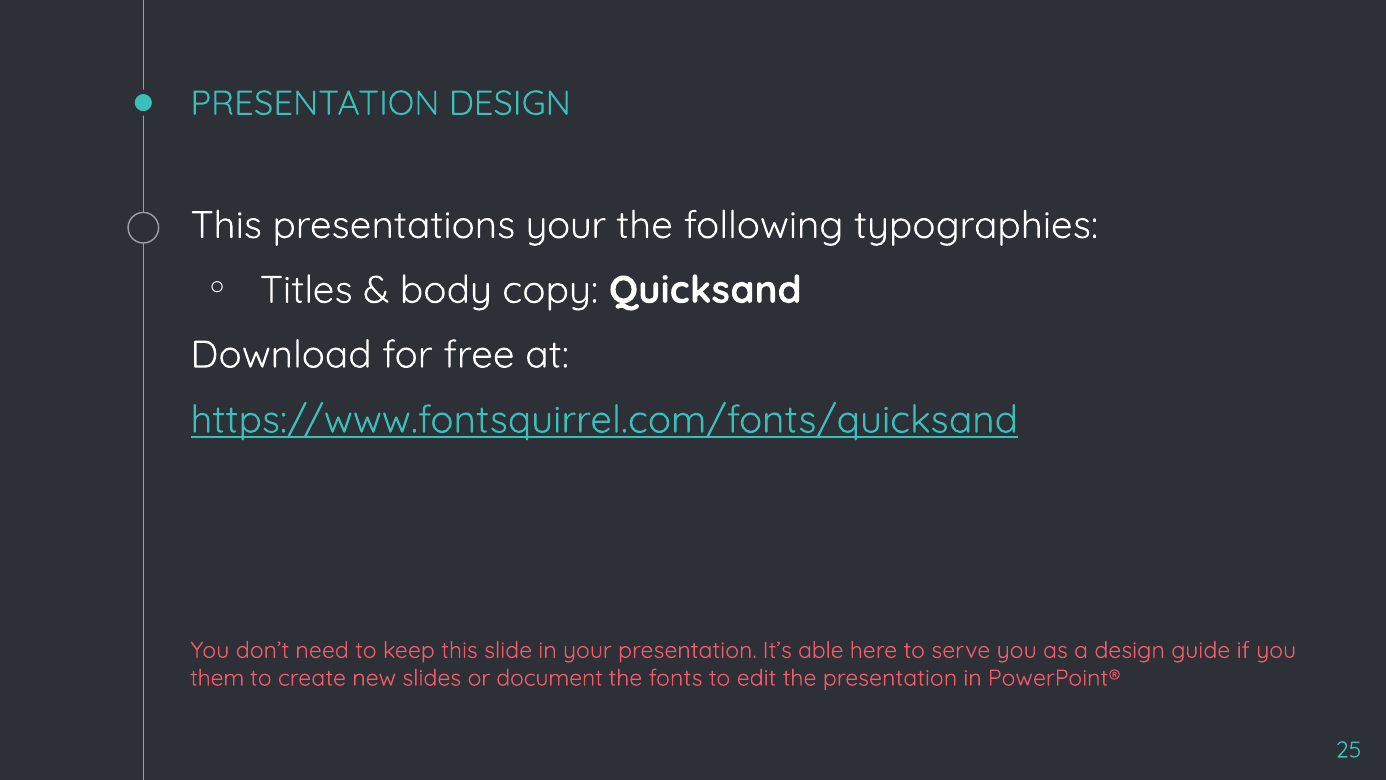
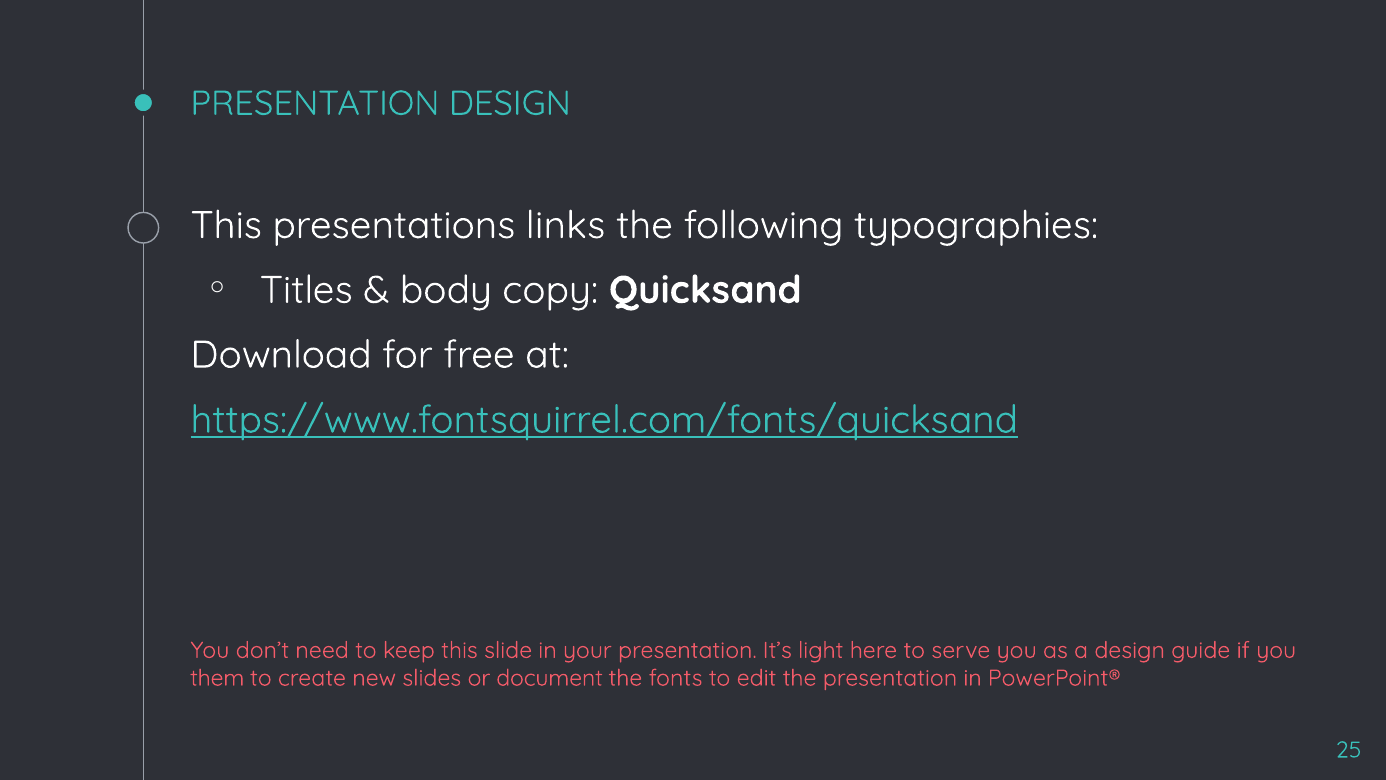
presentations your: your -> links
able: able -> light
